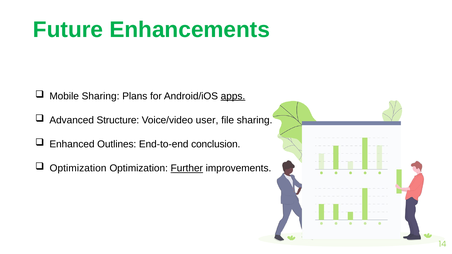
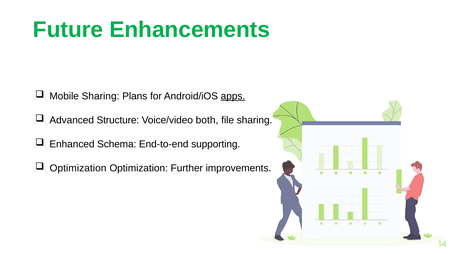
user: user -> both
Outlines: Outlines -> Schema
conclusion: conclusion -> supporting
Further underline: present -> none
